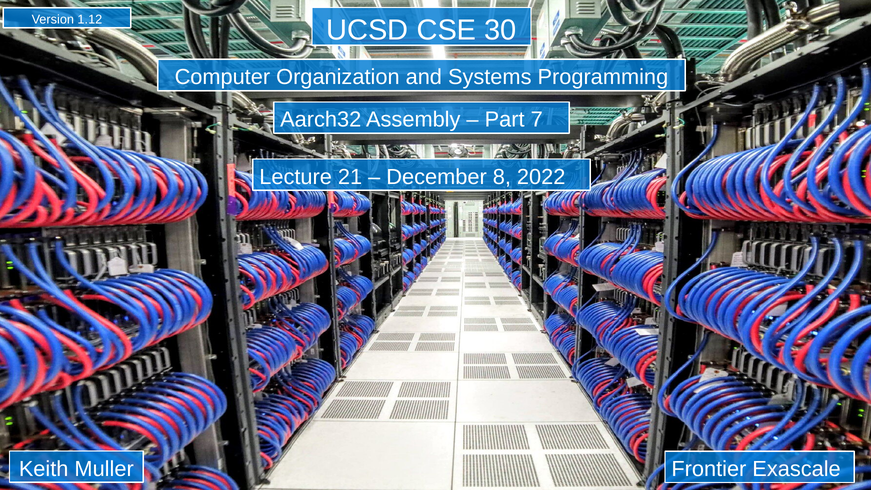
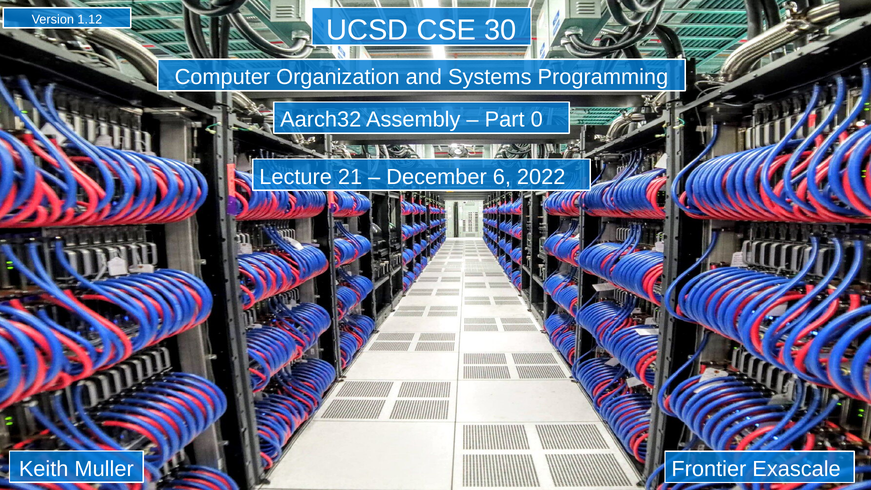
7: 7 -> 0
8: 8 -> 6
